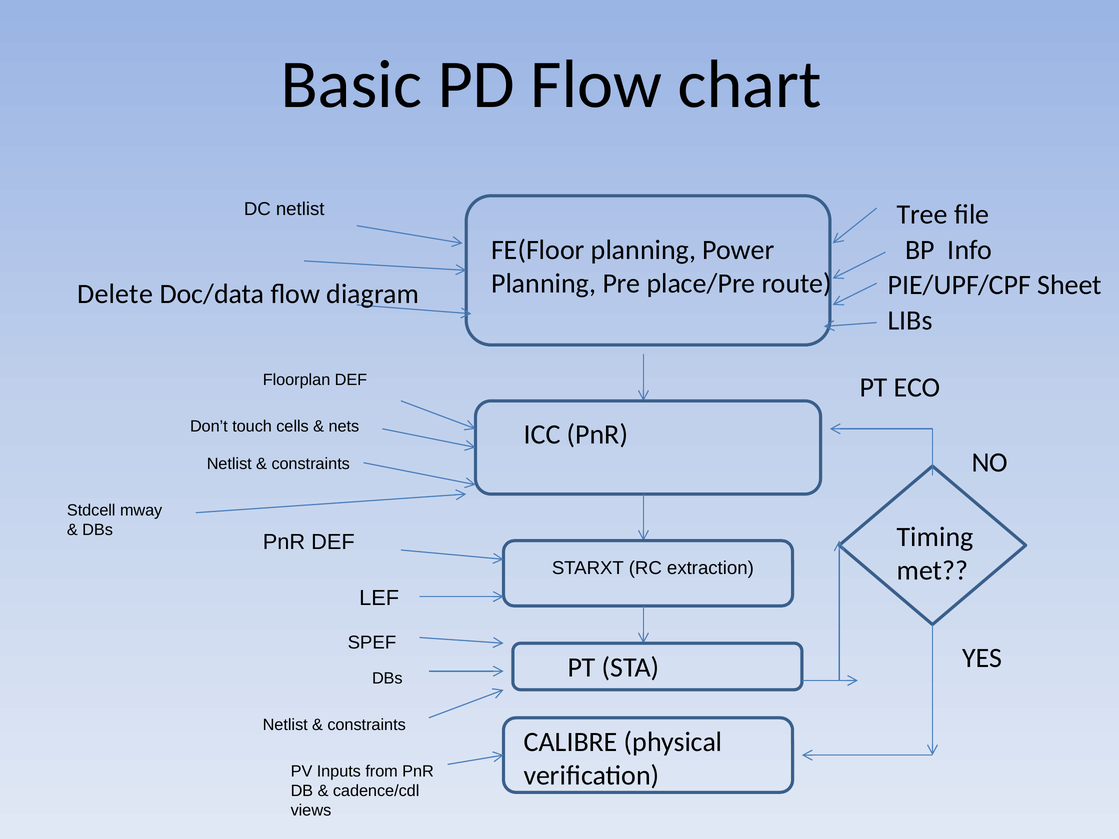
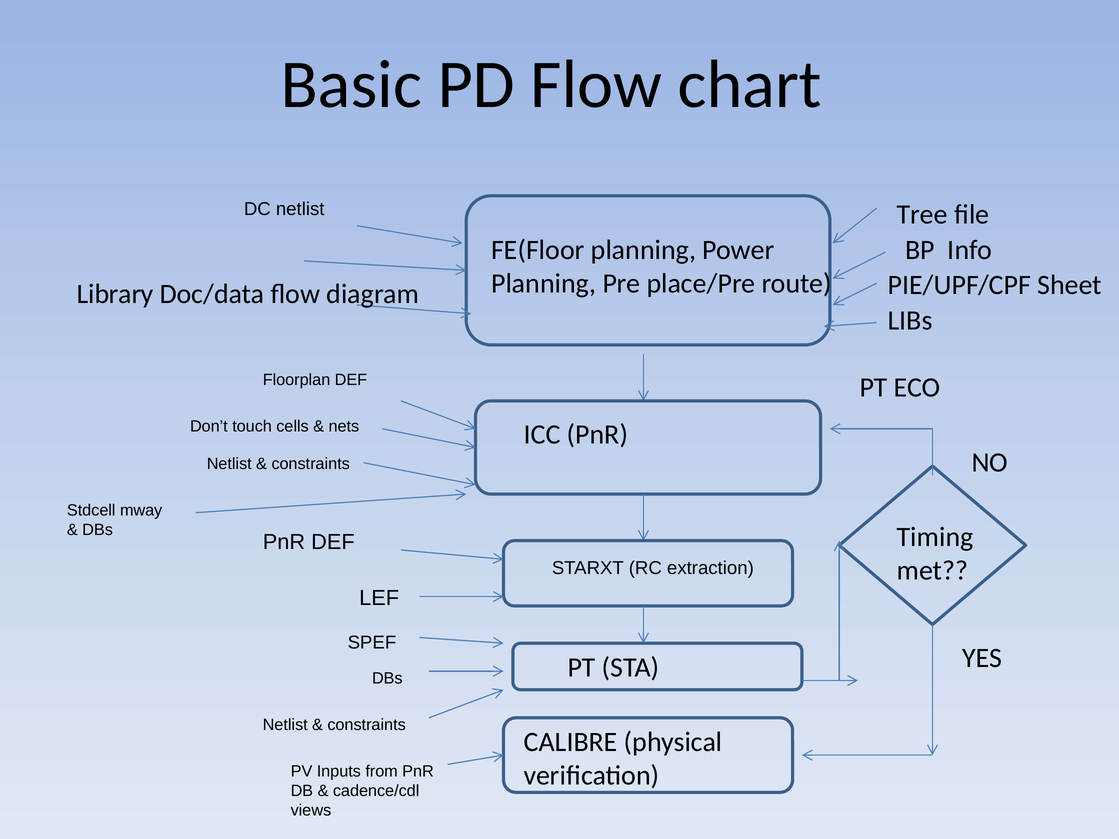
Delete: Delete -> Library
